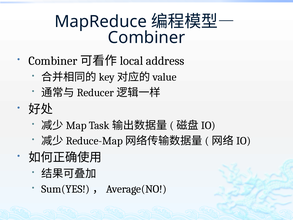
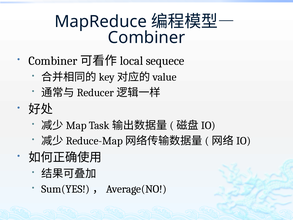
address: address -> sequece
